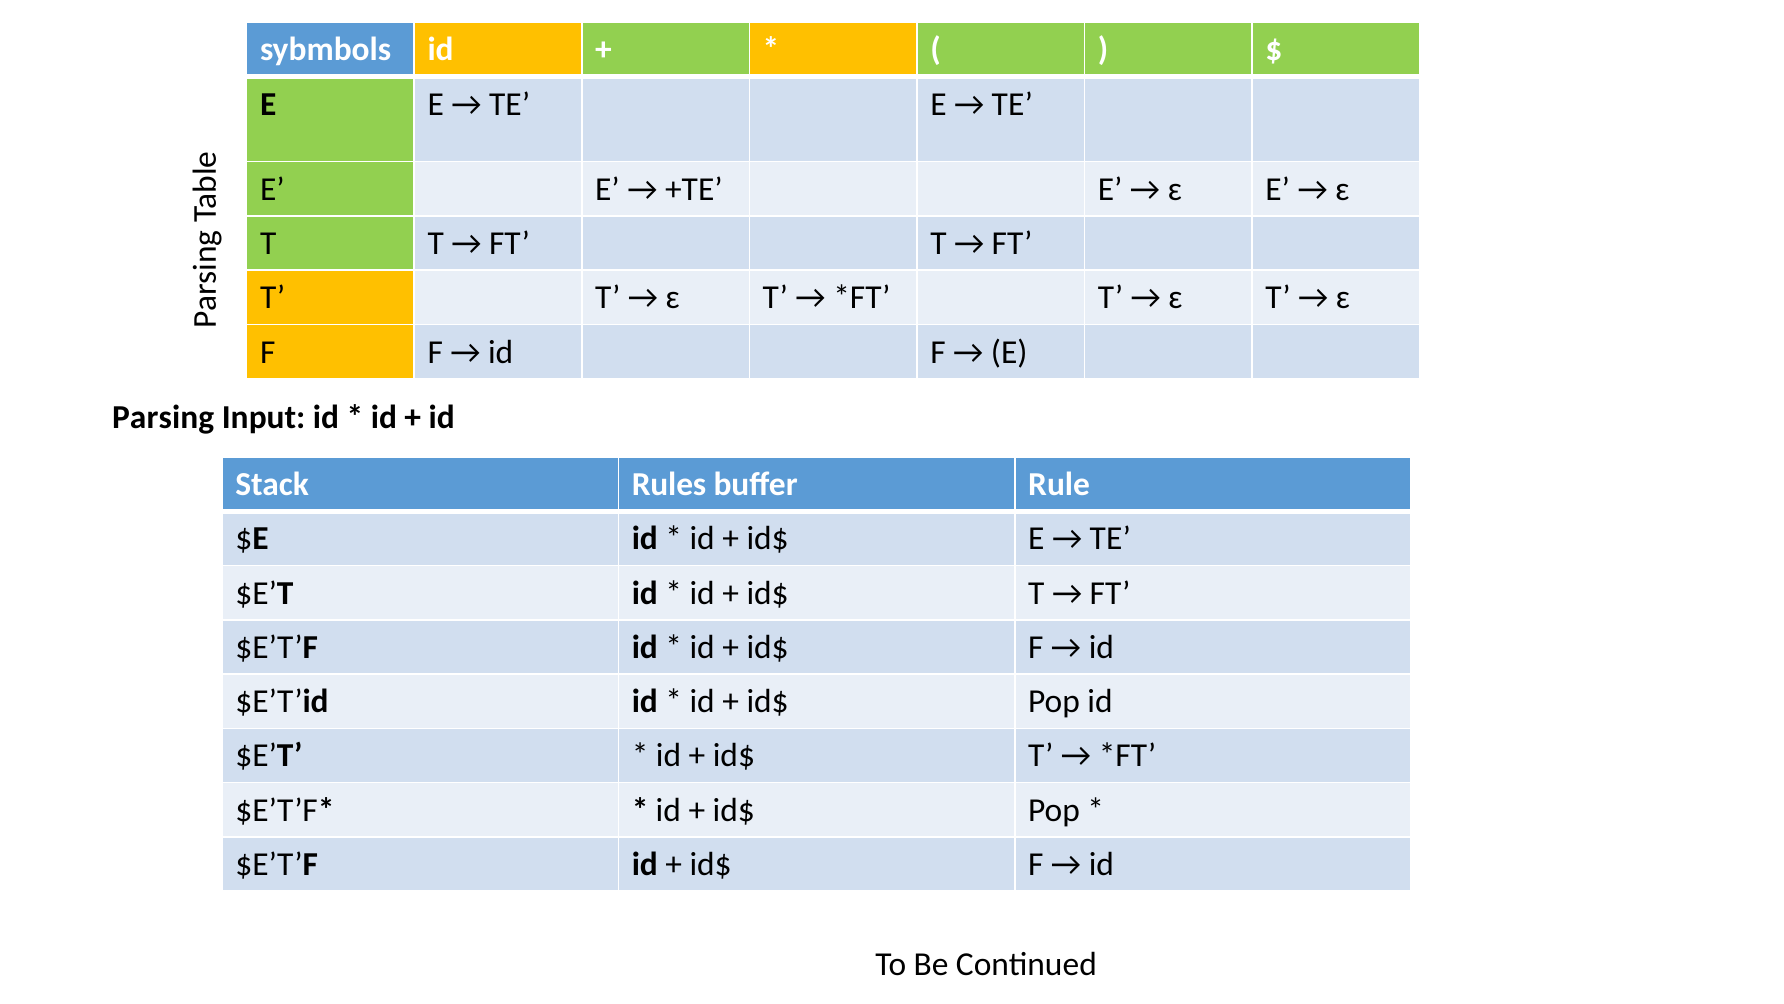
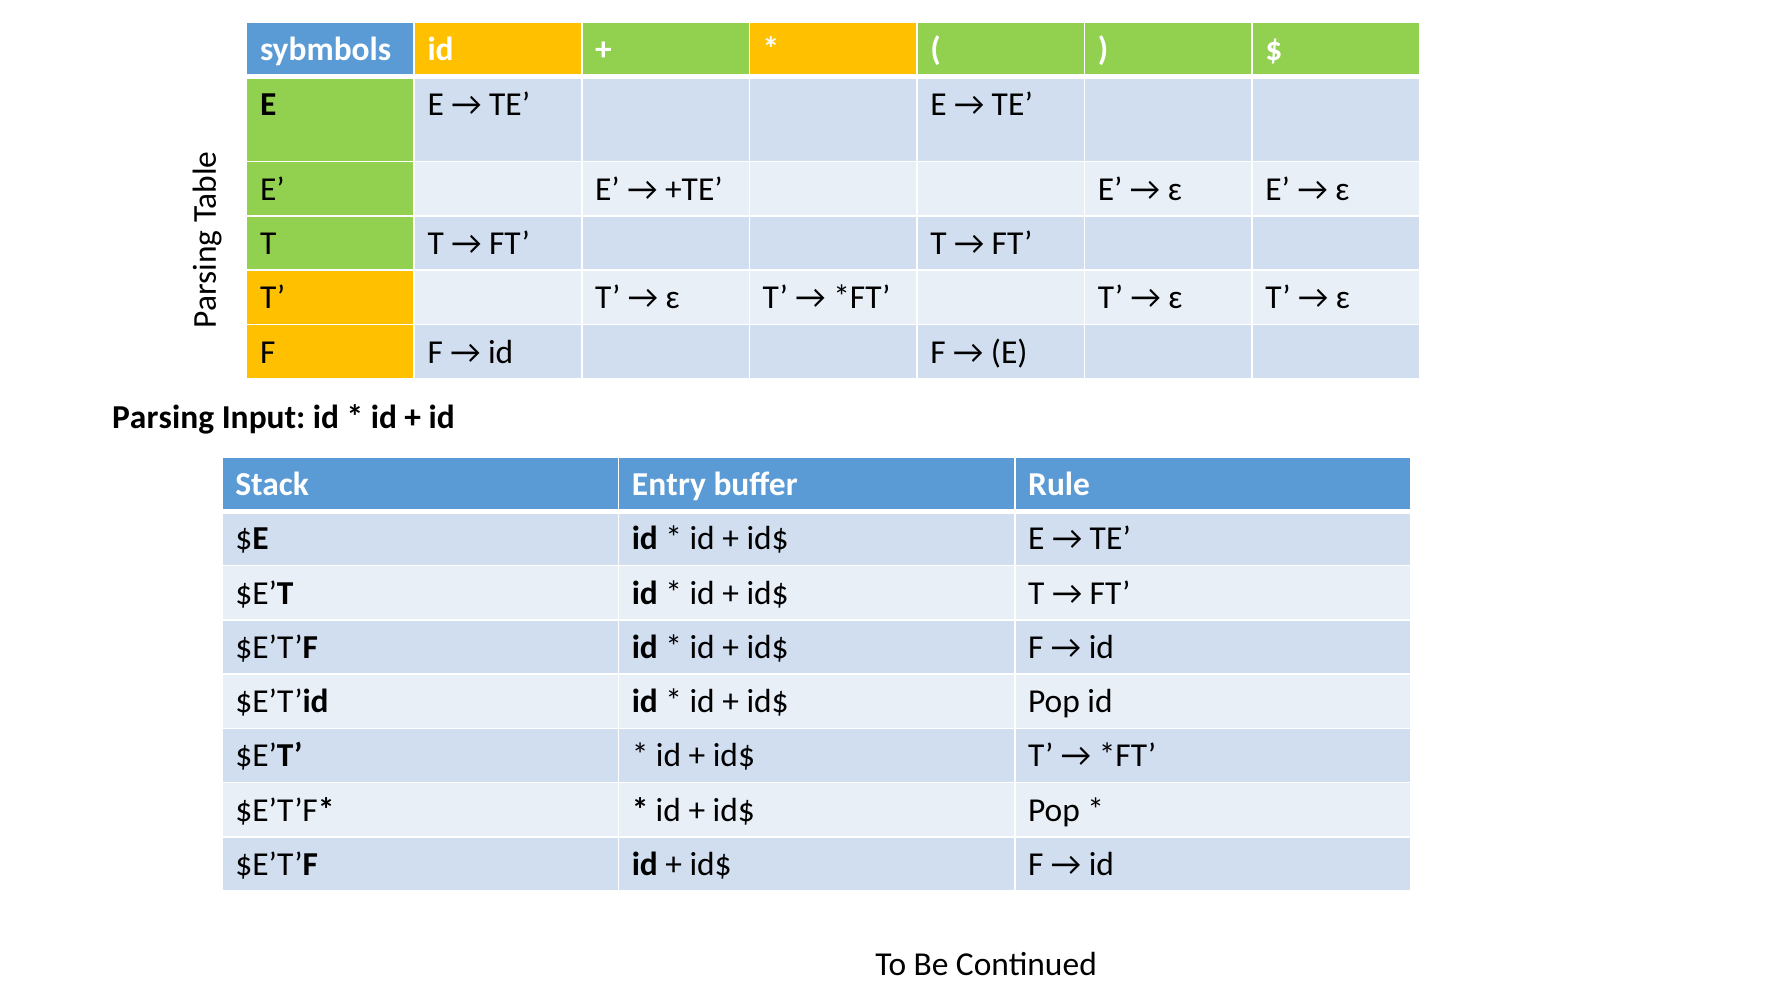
Rules: Rules -> Entry
